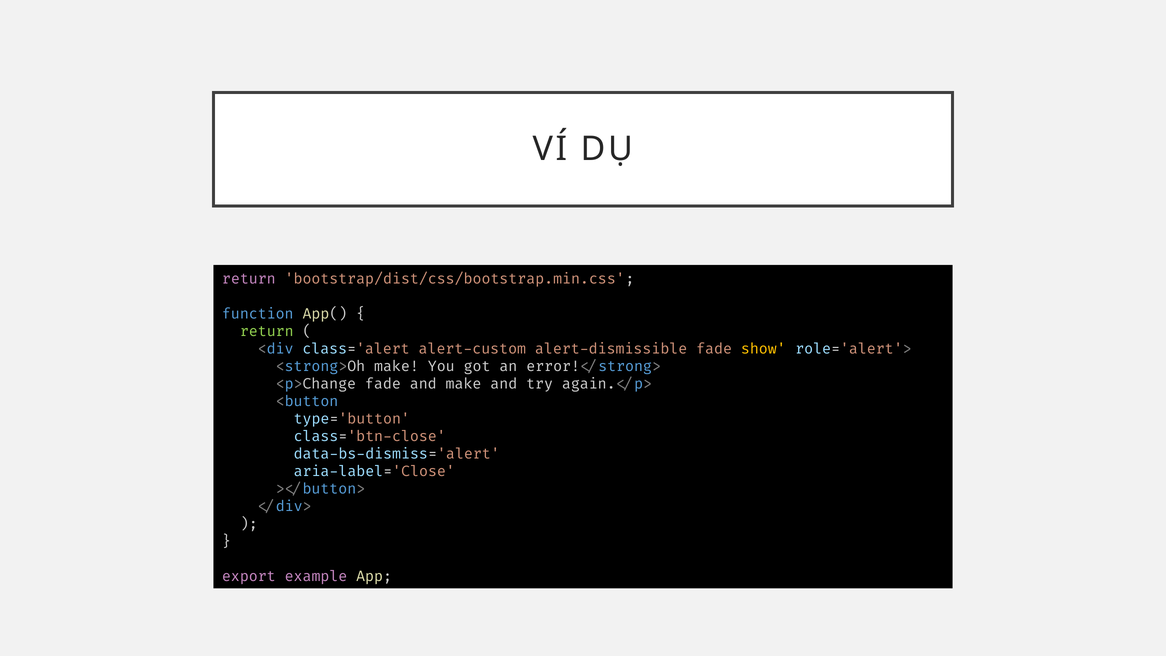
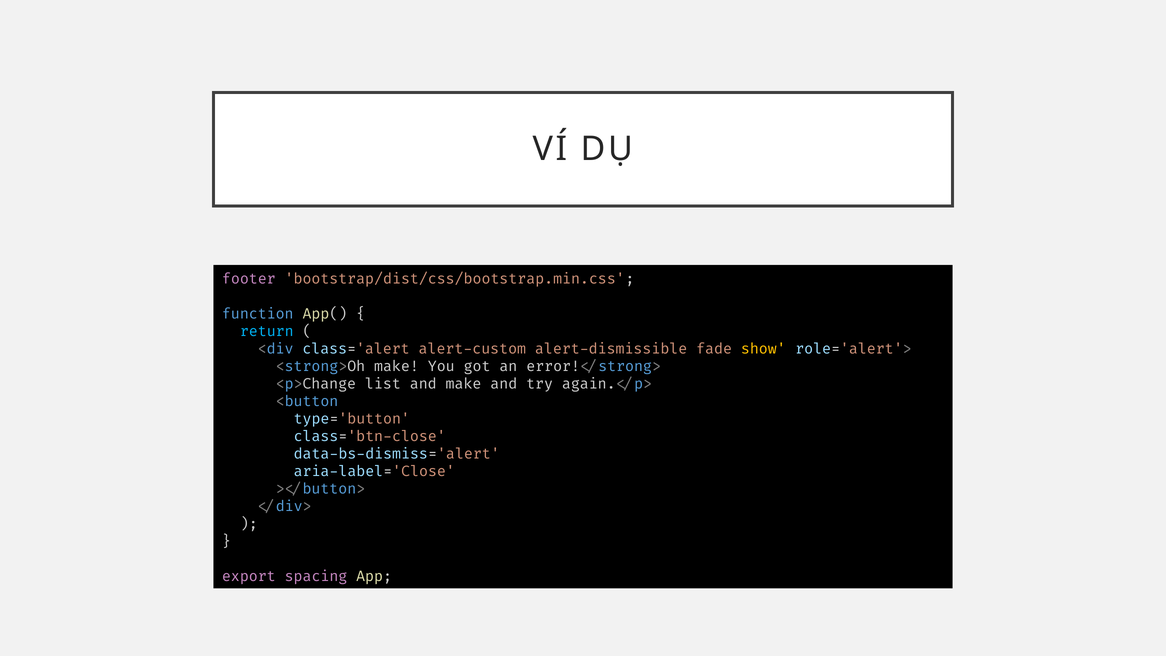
return at (249, 279): return -> footer
return at (267, 331) colour: light green -> light blue
<p>Change fade: fade -> list
example: example -> spacing
